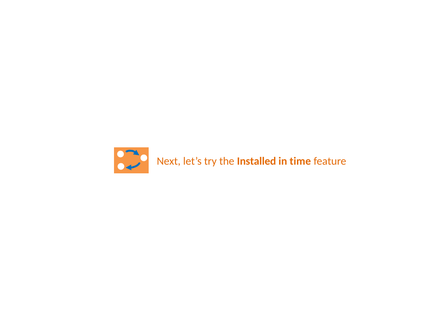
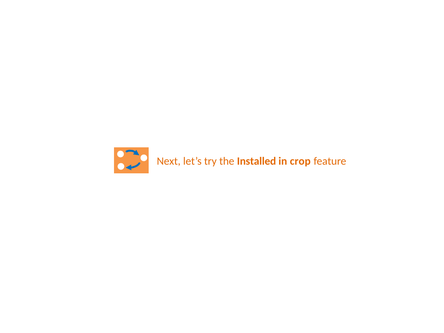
time: time -> crop
